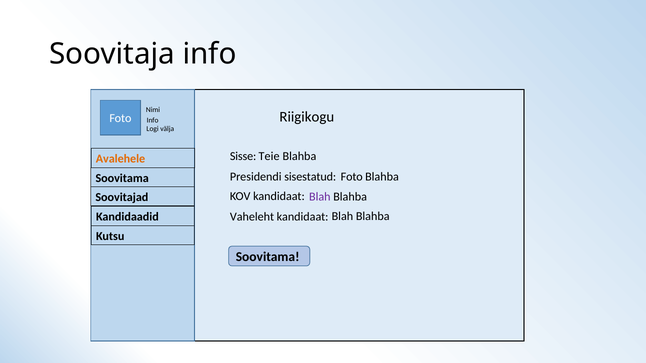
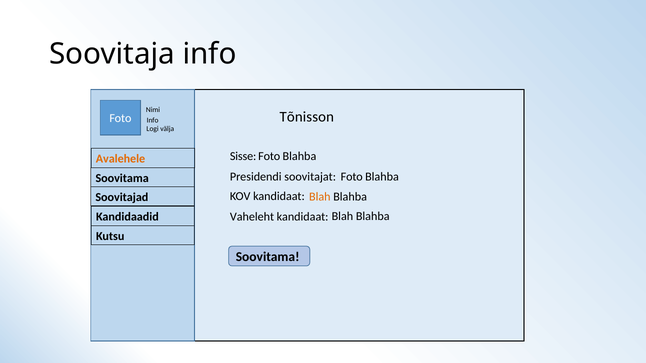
Riigikogu: Riigikogu -> Tõnisson
Teie at (269, 156): Teie -> Foto
sisestatud: sisestatud -> soovitajat
Blah at (320, 197) colour: purple -> orange
